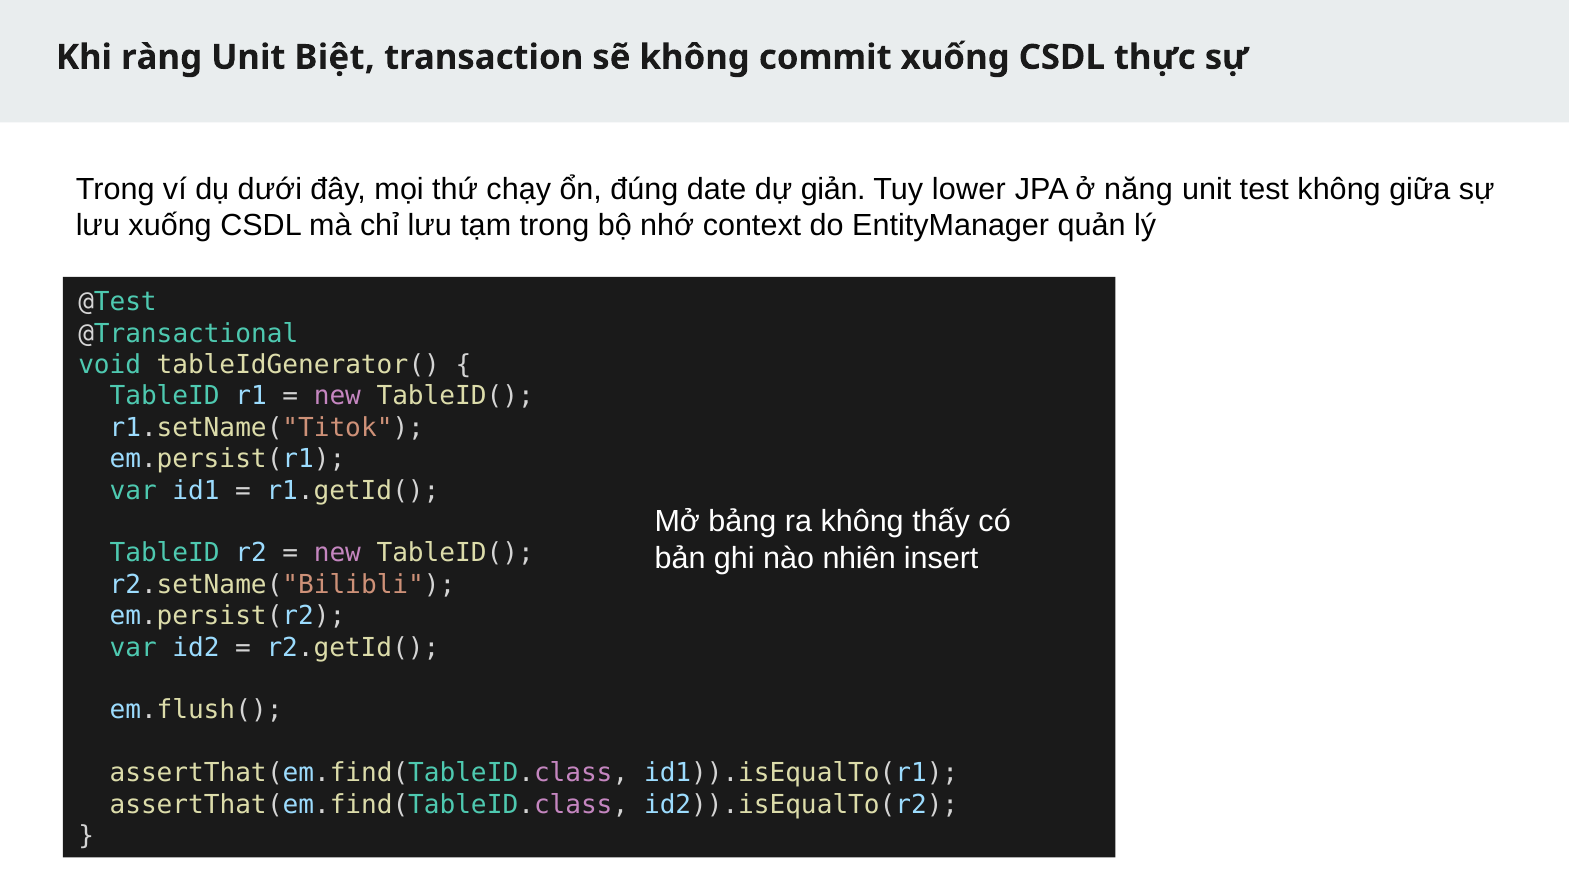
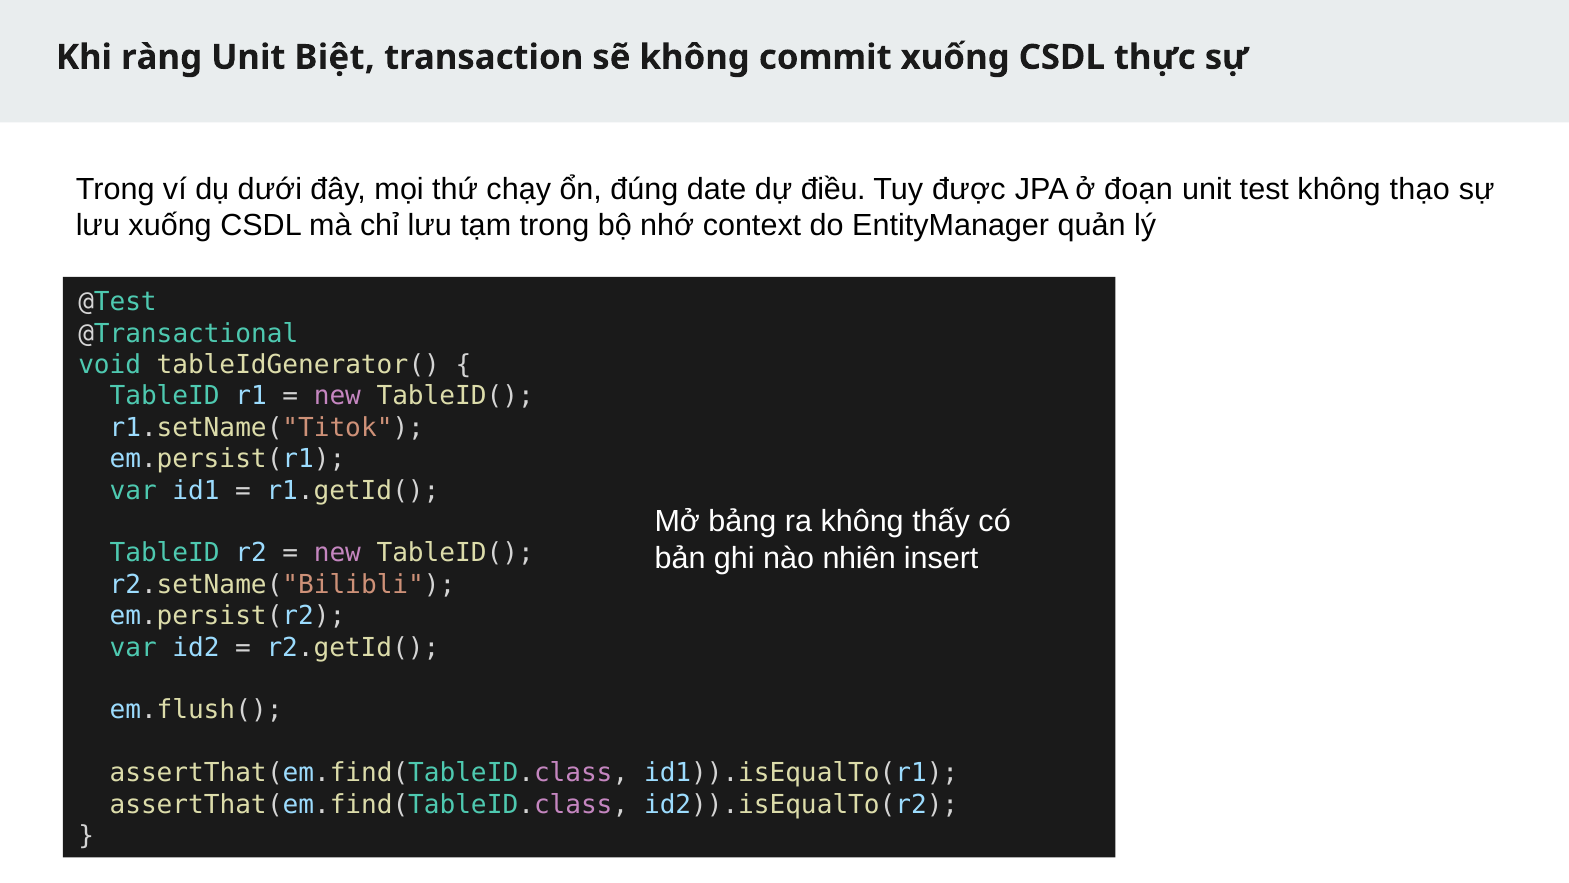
giản: giản -> điều
lower: lower -> được
năng: năng -> đoạn
giữa: giữa -> thạo
